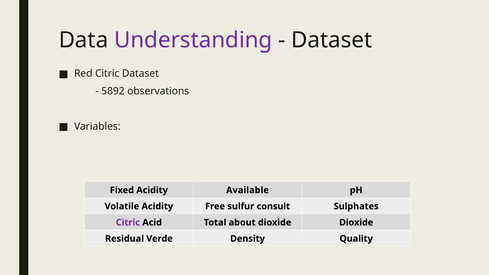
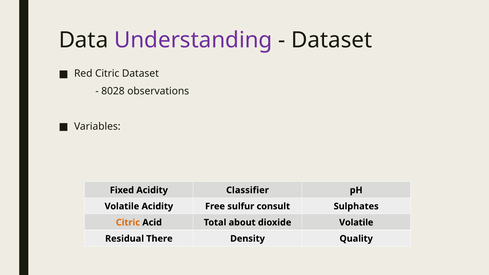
5892: 5892 -> 8028
Available: Available -> Classifier
Citric at (128, 223) colour: purple -> orange
dioxide Dioxide: Dioxide -> Volatile
Verde: Verde -> There
